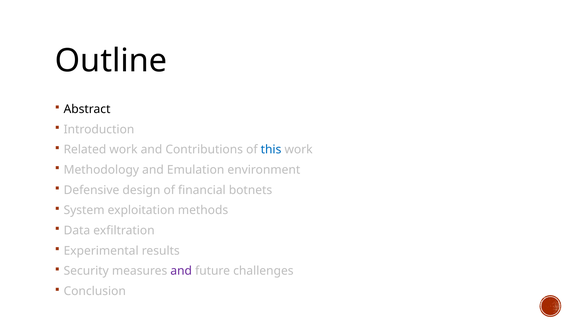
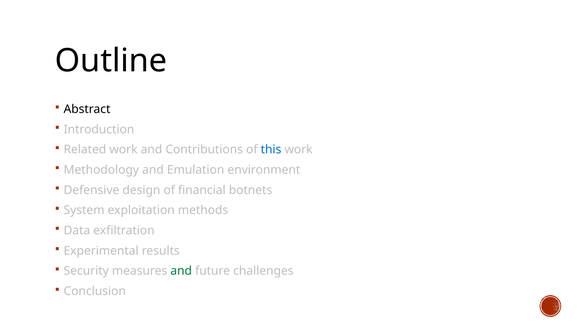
and at (181, 271) colour: purple -> green
